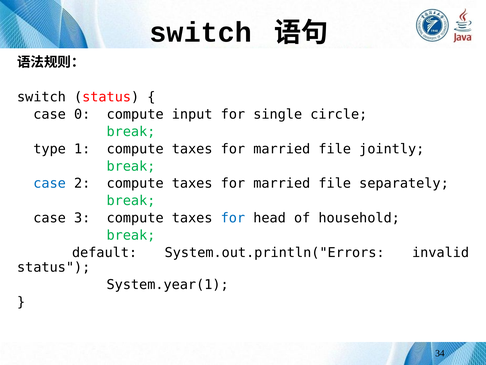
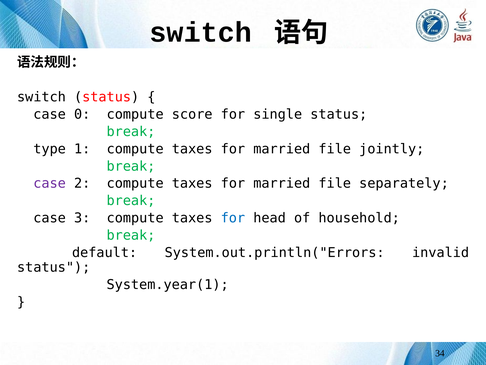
input: input -> score
single circle: circle -> status
case at (50, 183) colour: blue -> purple
